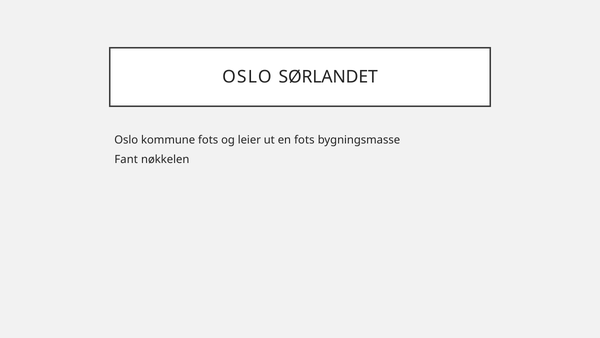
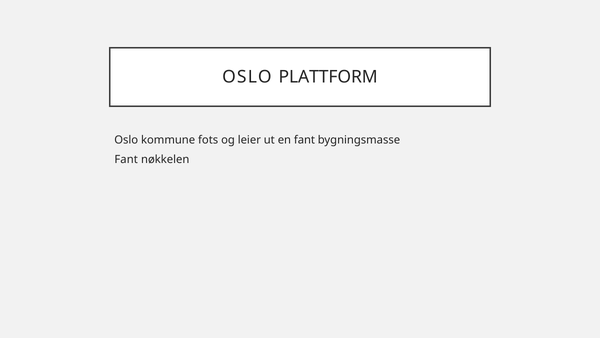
SØRLANDET: SØRLANDET -> PLATTFORM
en fots: fots -> fant
